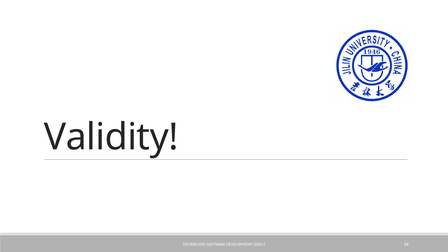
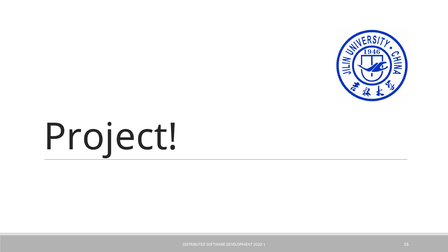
Validity: Validity -> Project
